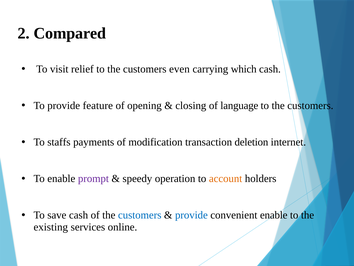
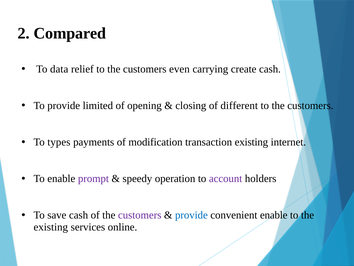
visit: visit -> data
which: which -> create
feature: feature -> limited
language: language -> different
staffs: staffs -> types
transaction deletion: deletion -> existing
account colour: orange -> purple
customers at (140, 215) colour: blue -> purple
